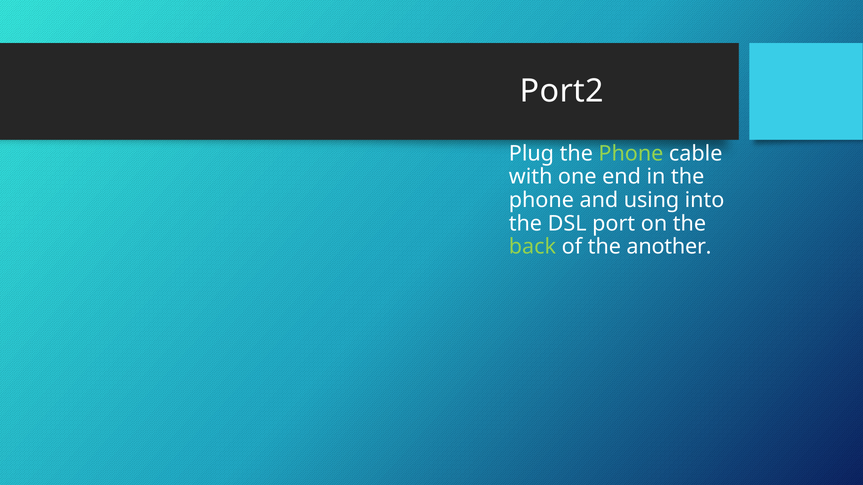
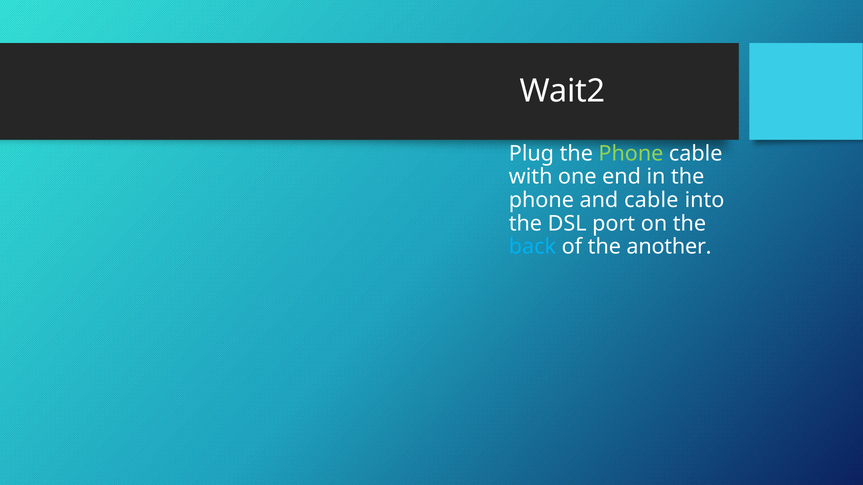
Port2: Port2 -> Wait2
and using: using -> cable
back colour: light green -> light blue
